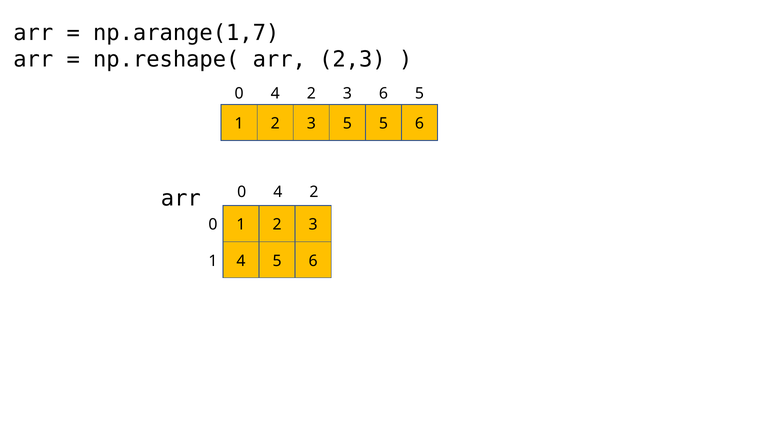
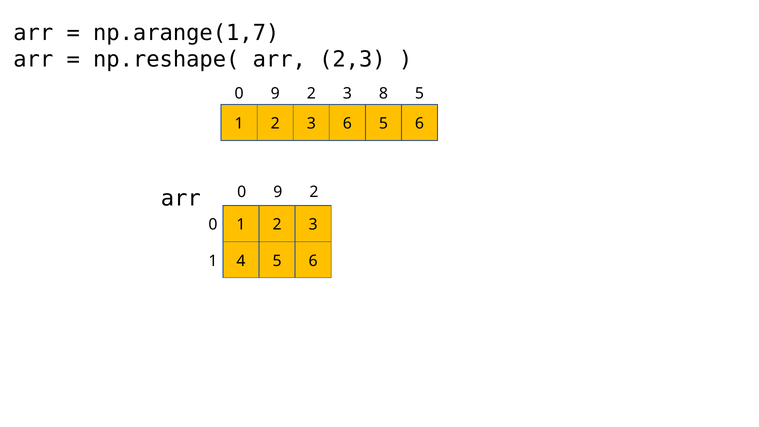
4 at (275, 94): 4 -> 9
3 6: 6 -> 8
3 5: 5 -> 6
4 at (278, 192): 4 -> 9
